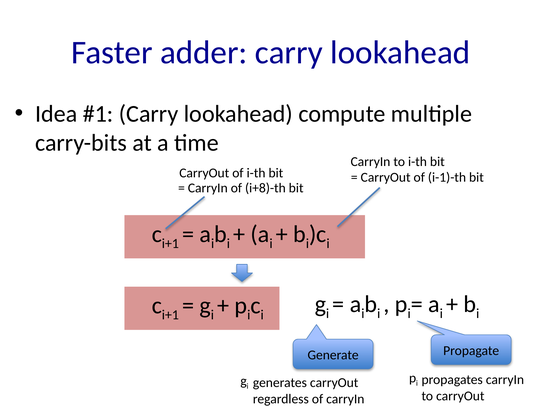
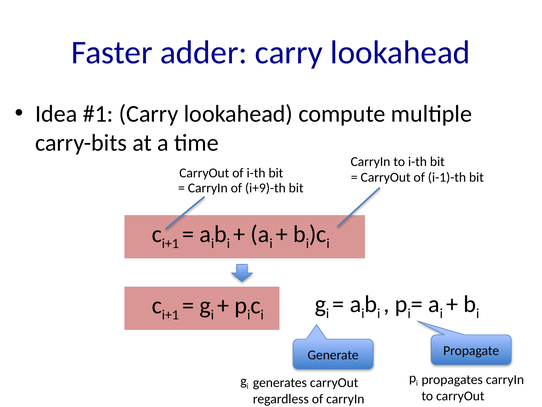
i+8)-th: i+8)-th -> i+9)-th
